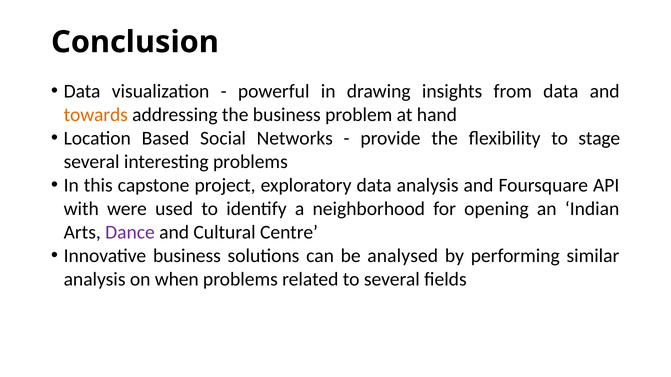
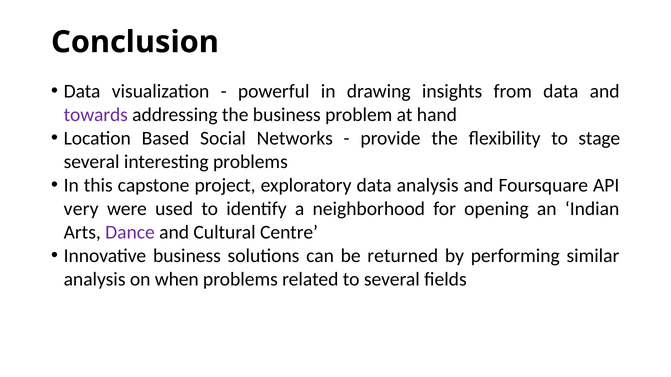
towards colour: orange -> purple
with: with -> very
analysed: analysed -> returned
